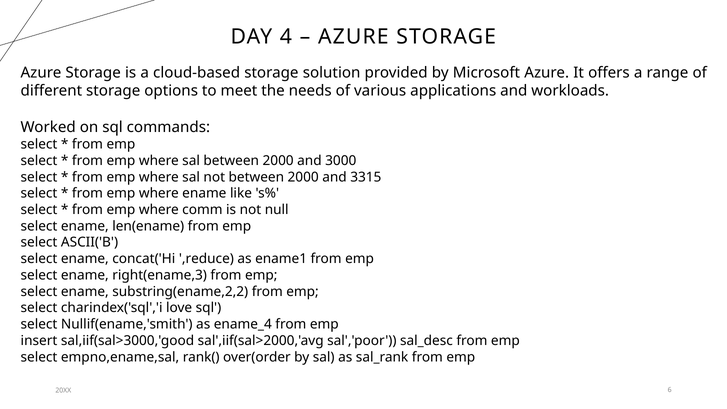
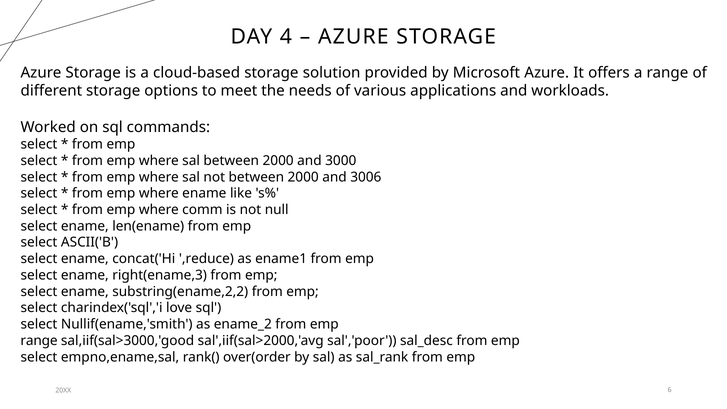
3315: 3315 -> 3006
ename_4: ename_4 -> ename_2
insert at (39, 341): insert -> range
